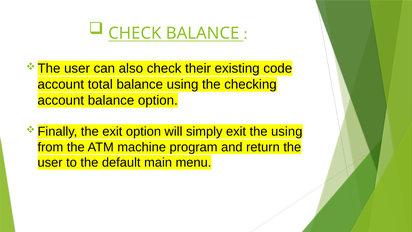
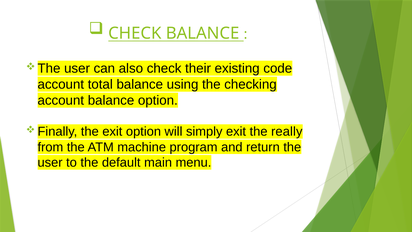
the using: using -> really
